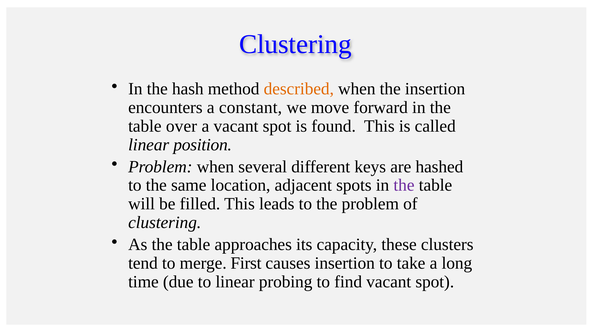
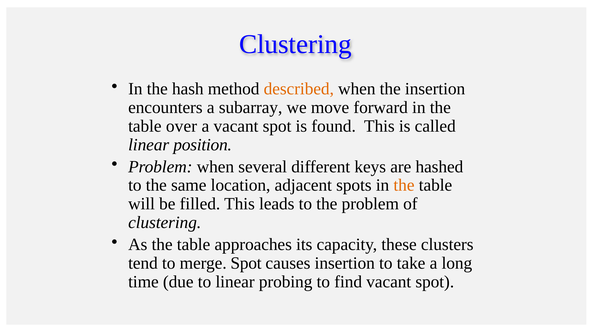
constant: constant -> subarray
the at (404, 186) colour: purple -> orange
merge First: First -> Spot
